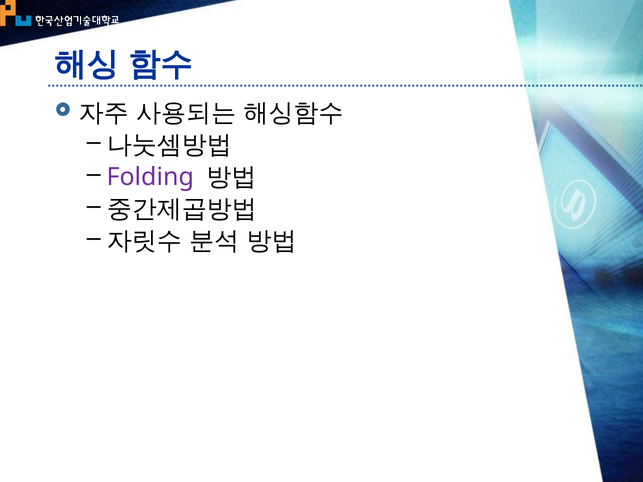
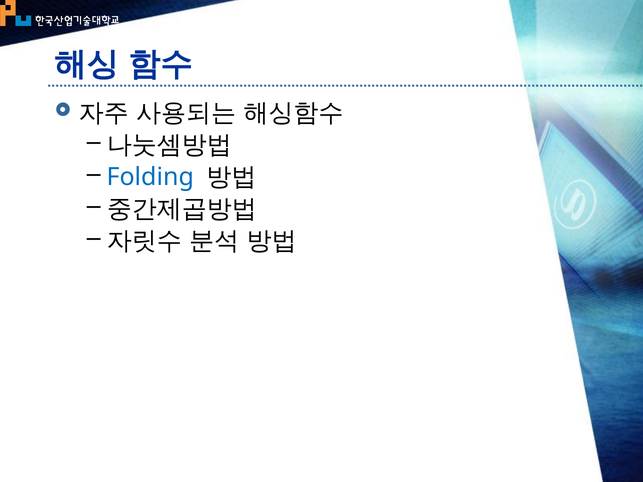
Folding colour: purple -> blue
